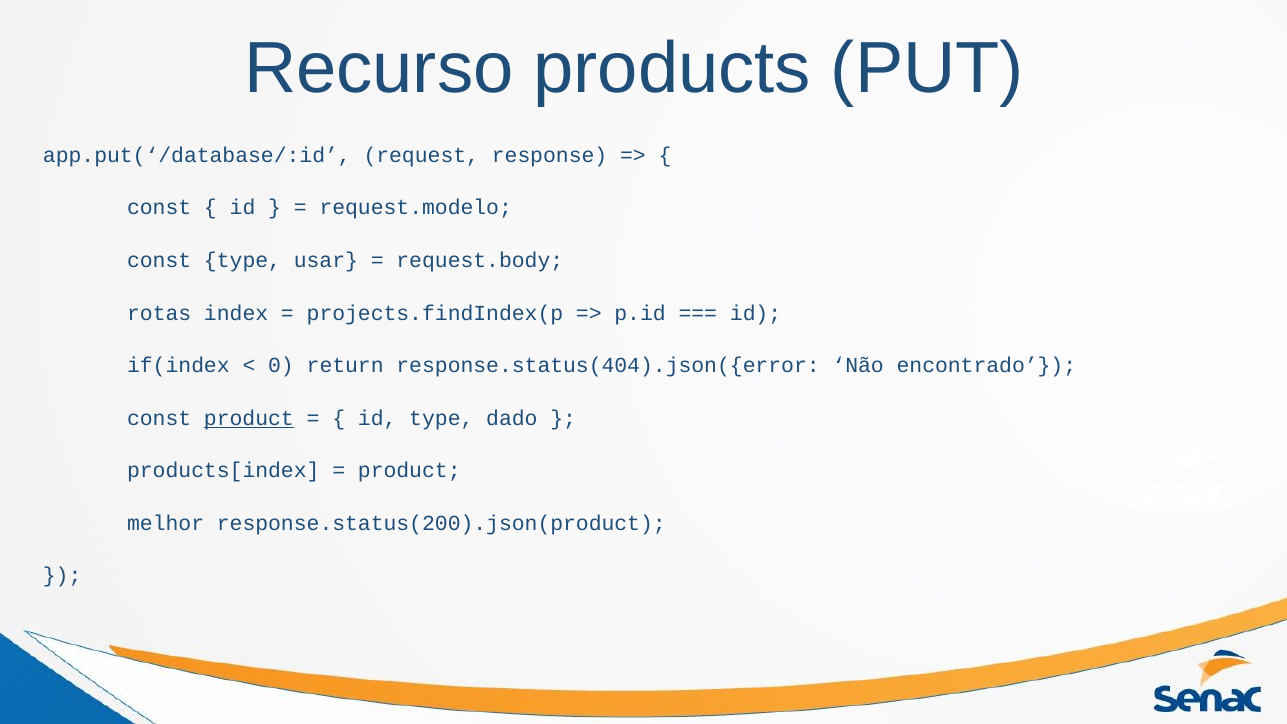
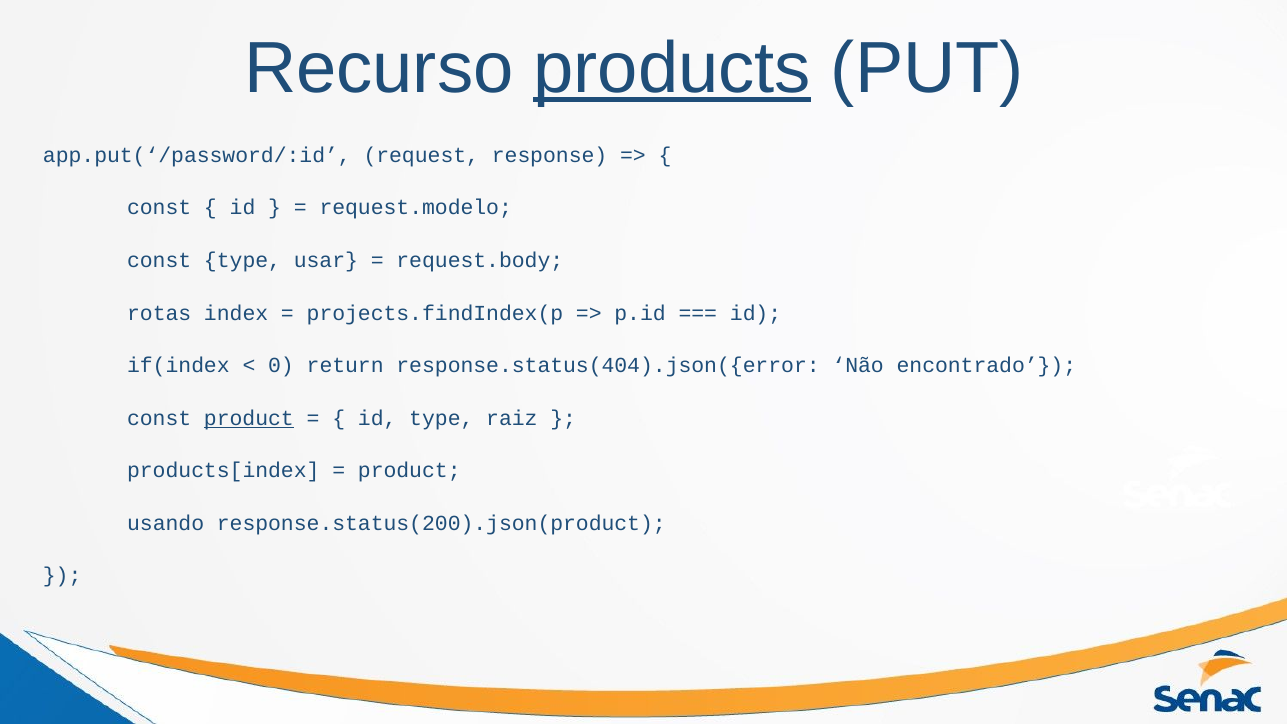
products underline: none -> present
app.put(‘/database/:id: app.put(‘/database/:id -> app.put(‘/password/:id
dado: dado -> raiz
melhor: melhor -> usando
